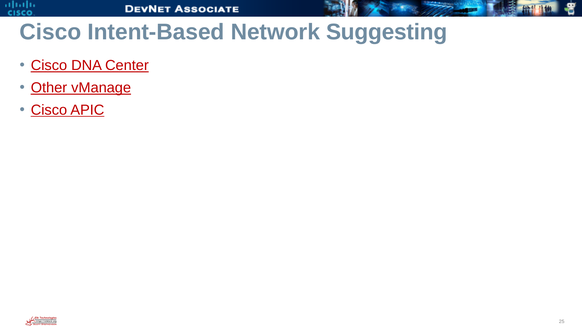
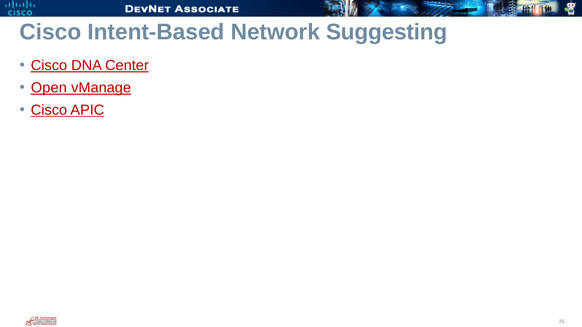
Other: Other -> Open
